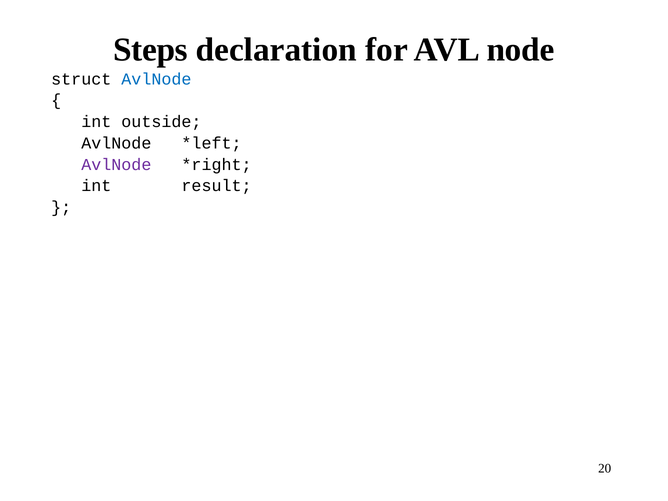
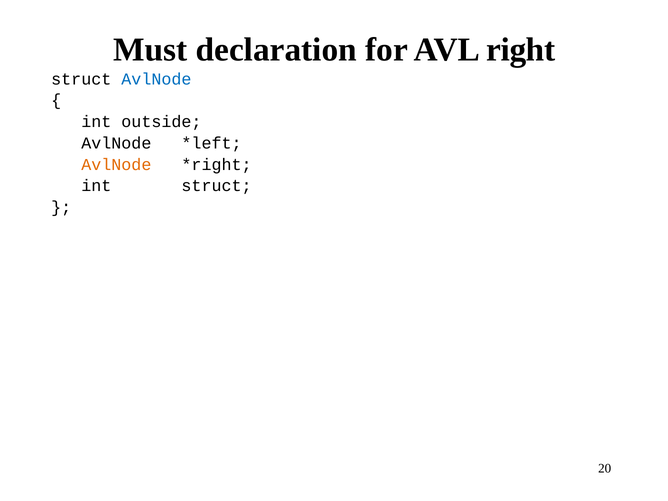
Steps: Steps -> Must
node: node -> right
AvlNode at (116, 165) colour: purple -> orange
int result: result -> struct
